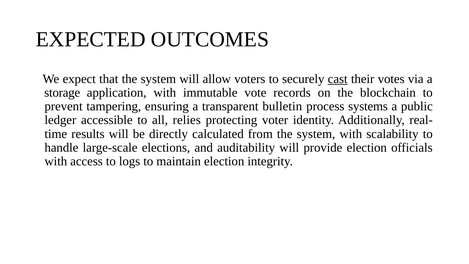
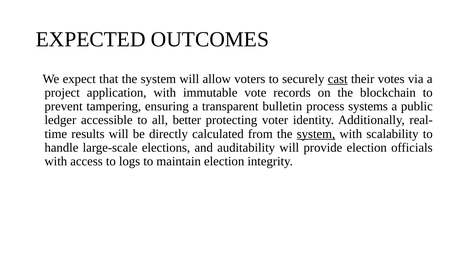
storage: storage -> project
relies: relies -> better
system at (316, 134) underline: none -> present
